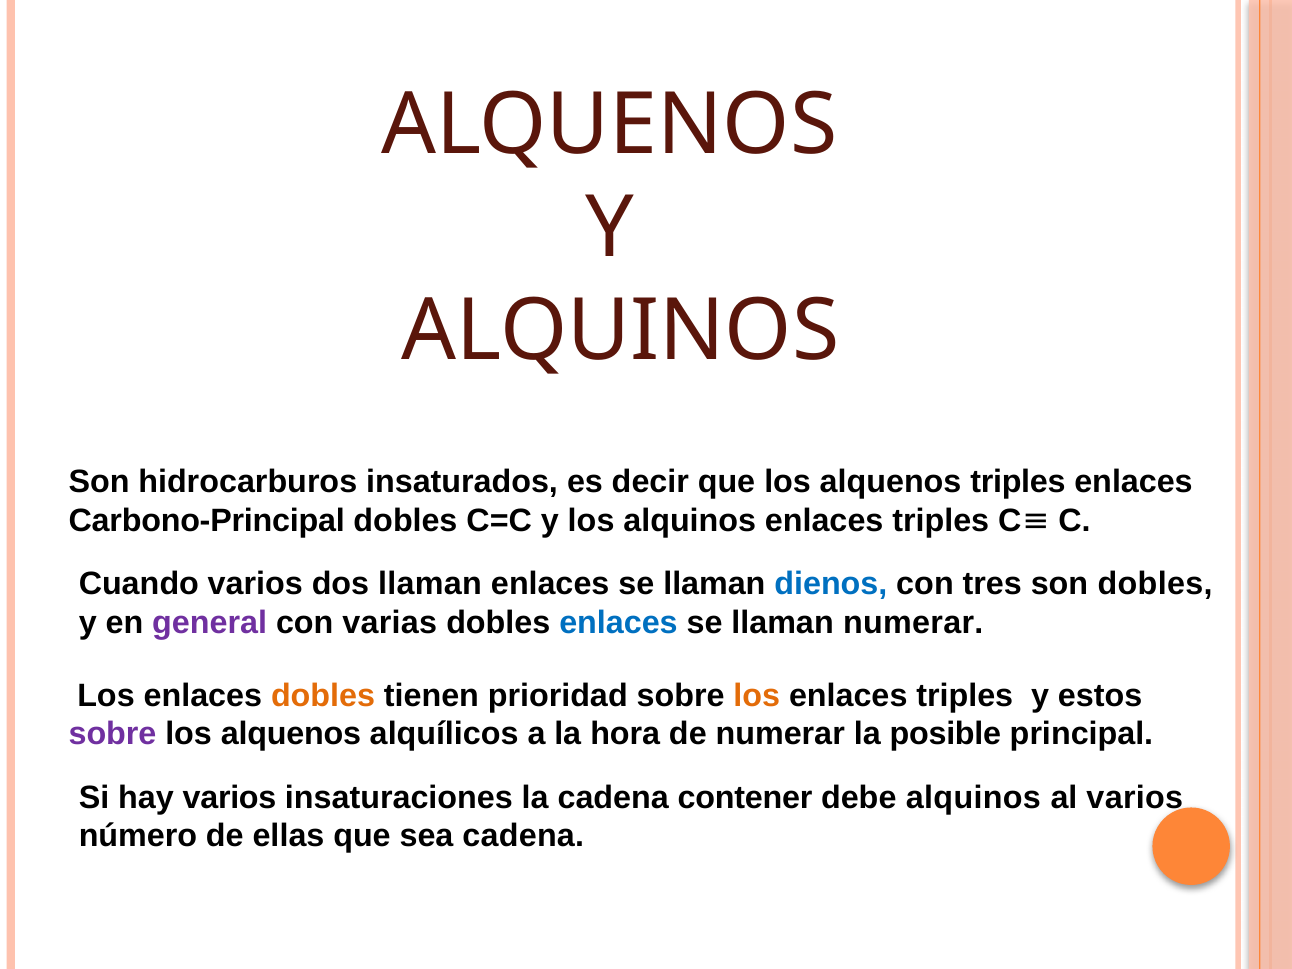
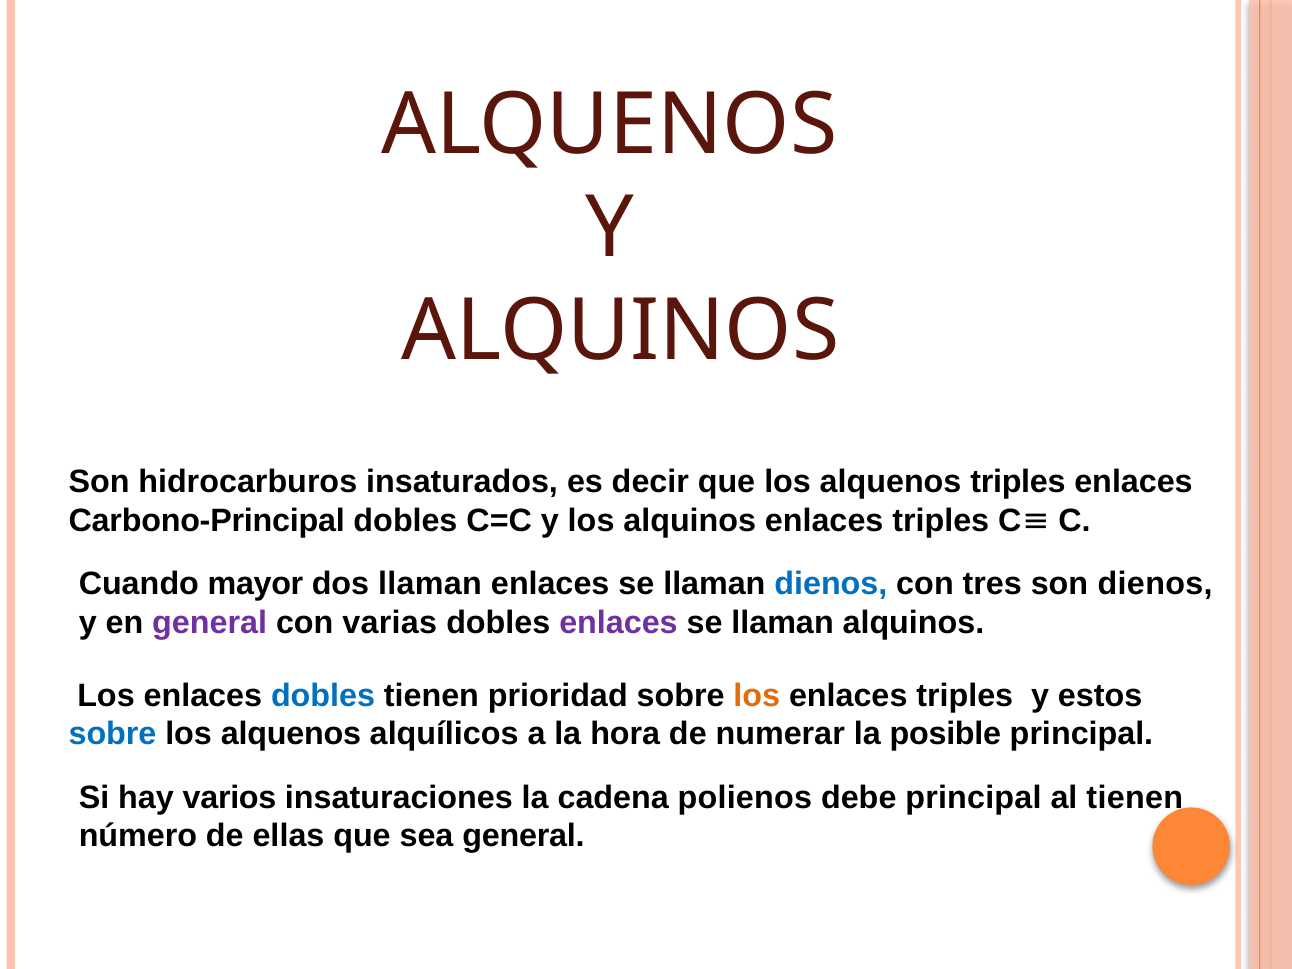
Cuando varios: varios -> mayor
son dobles: dobles -> dienos
enlaces at (618, 622) colour: blue -> purple
llaman numerar: numerar -> alquinos
dobles at (323, 696) colour: orange -> blue
sobre at (113, 734) colour: purple -> blue
contener: contener -> polienos
debe alquinos: alquinos -> principal
al varios: varios -> tienen
sea cadena: cadena -> general
